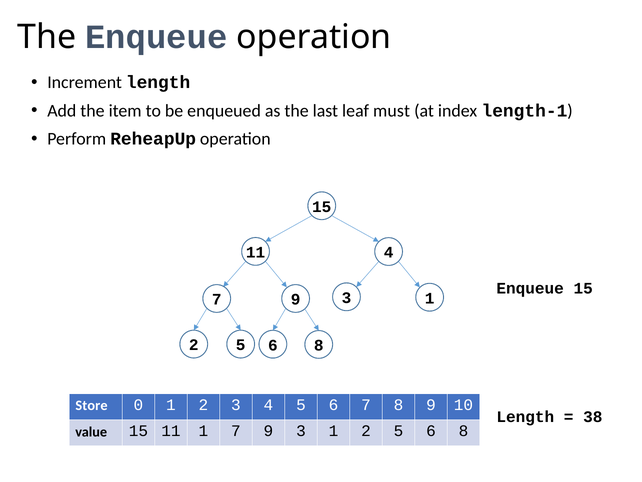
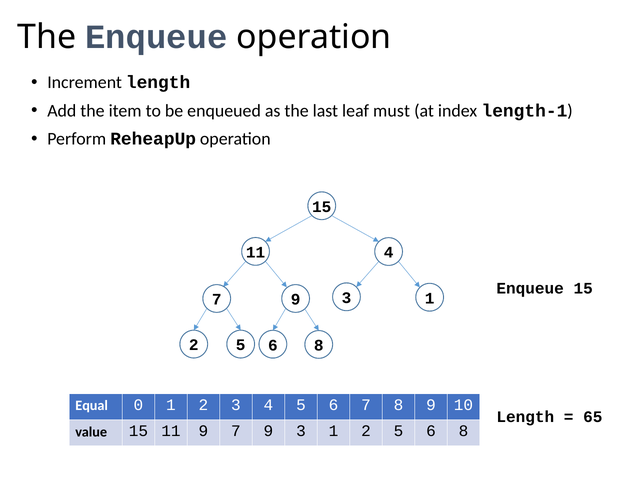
Store: Store -> Equal
38: 38 -> 65
11 1: 1 -> 9
